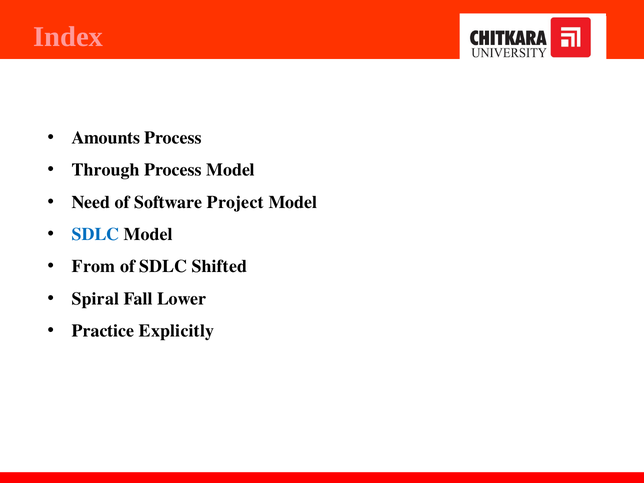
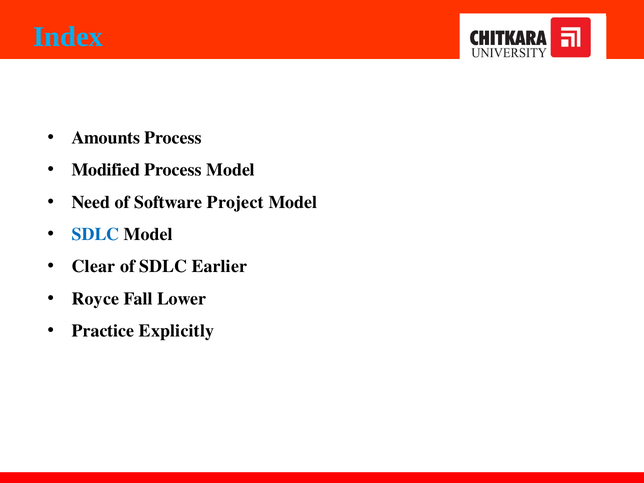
Index colour: pink -> light blue
Through: Through -> Modified
From: From -> Clear
Shifted: Shifted -> Earlier
Spiral: Spiral -> Royce
